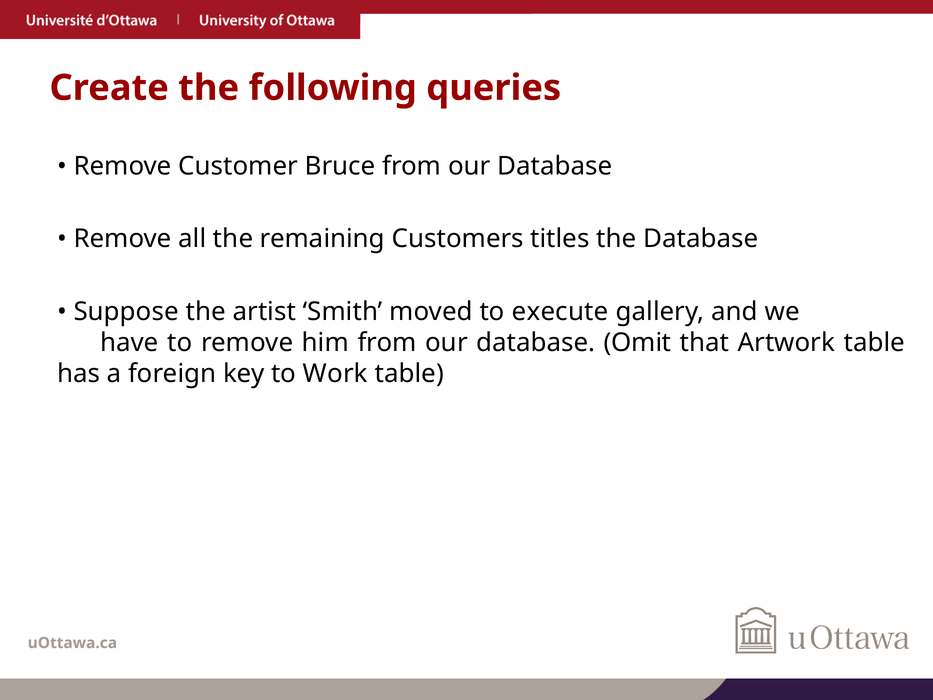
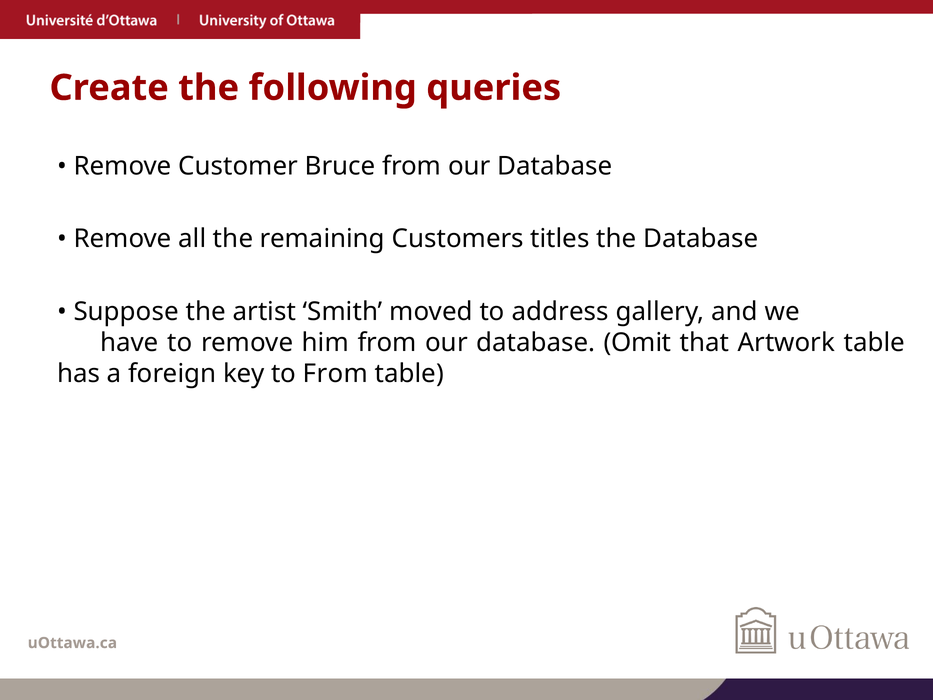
execute: execute -> address
to Work: Work -> From
